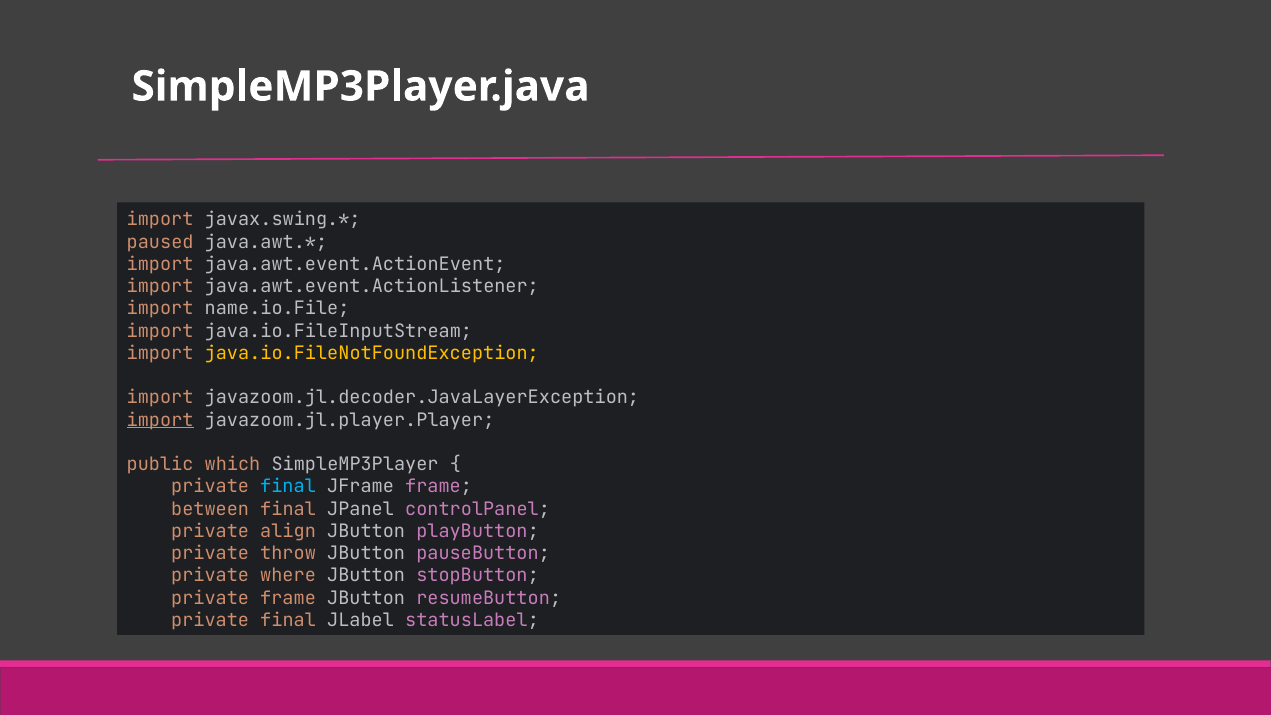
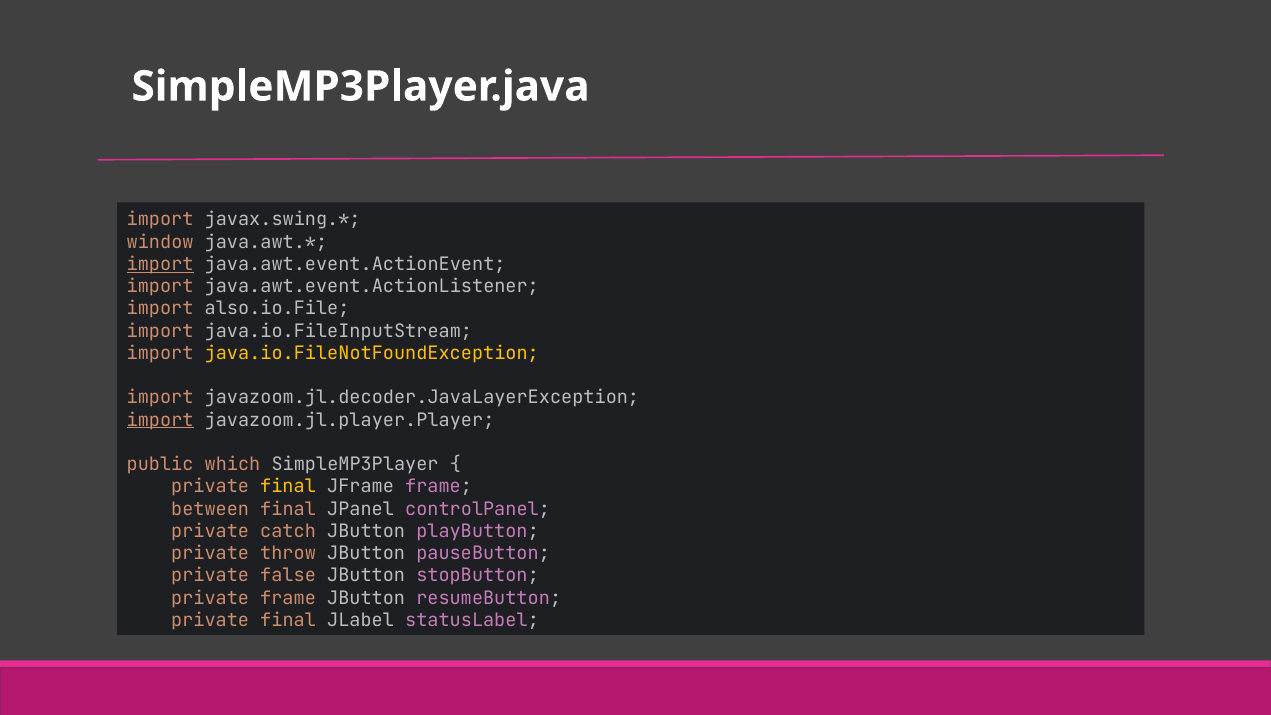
paused: paused -> window
import at (160, 264) underline: none -> present
name.io.File: name.io.File -> also.io.File
final at (288, 487) colour: light blue -> yellow
align: align -> catch
where: where -> false
